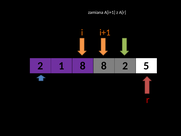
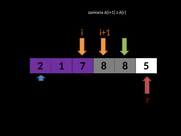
1 8: 8 -> 7
8 2: 2 -> 8
